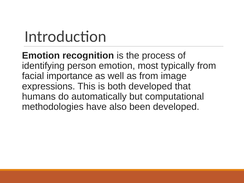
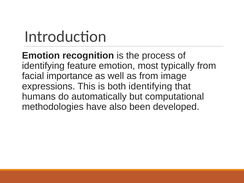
person: person -> feature
both developed: developed -> identifying
